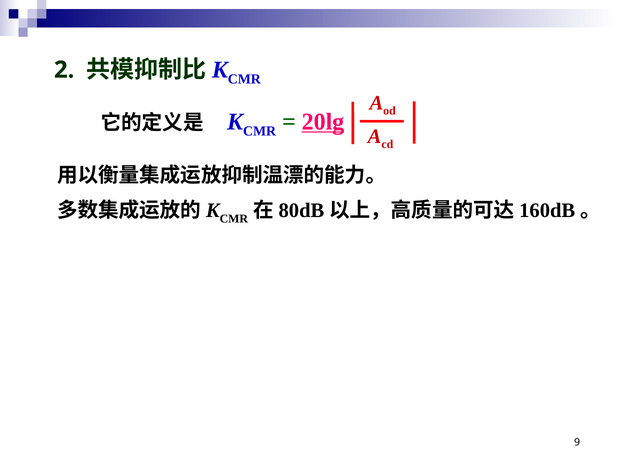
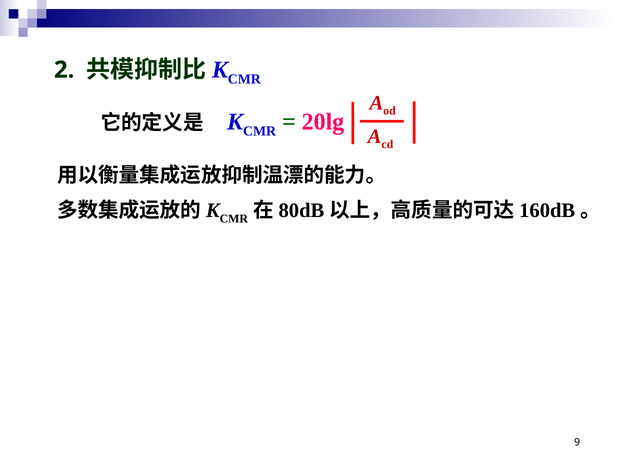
20lg underline: present -> none
